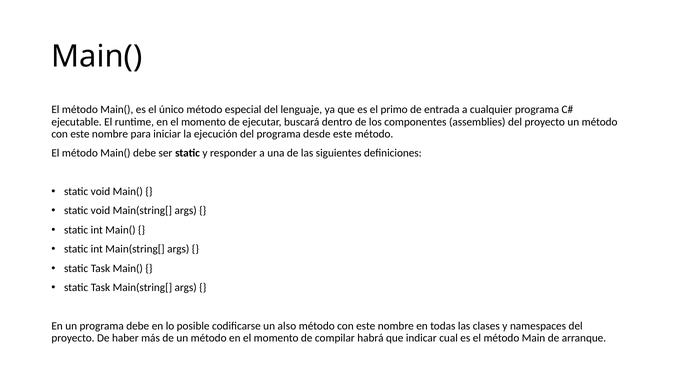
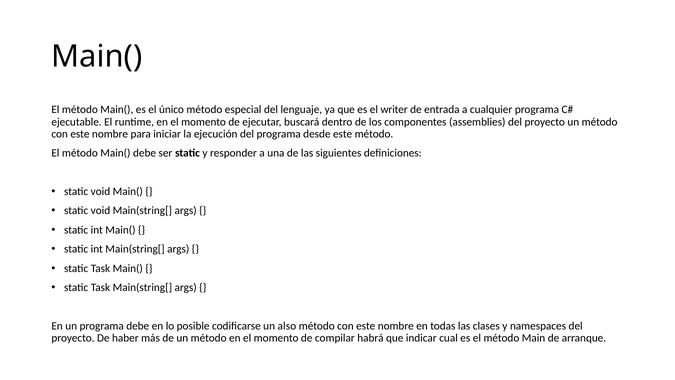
primo: primo -> writer
